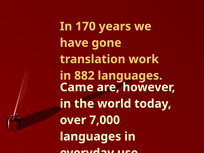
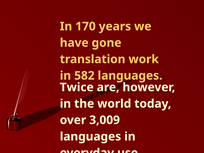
882: 882 -> 582
Came: Came -> Twice
7,000: 7,000 -> 3,009
